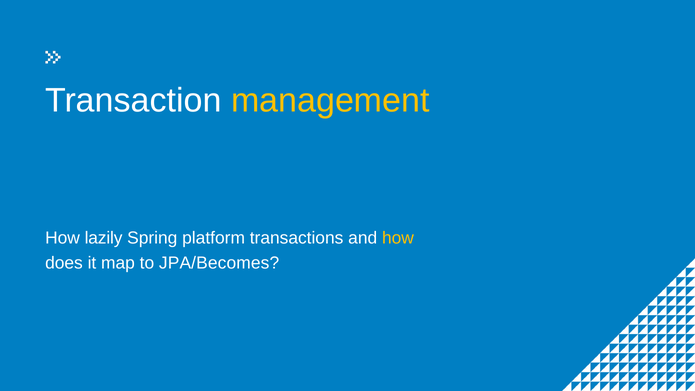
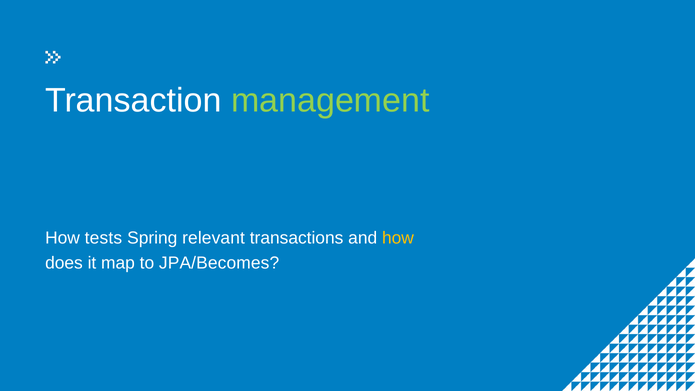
management colour: yellow -> light green
lazily: lazily -> tests
platform: platform -> relevant
